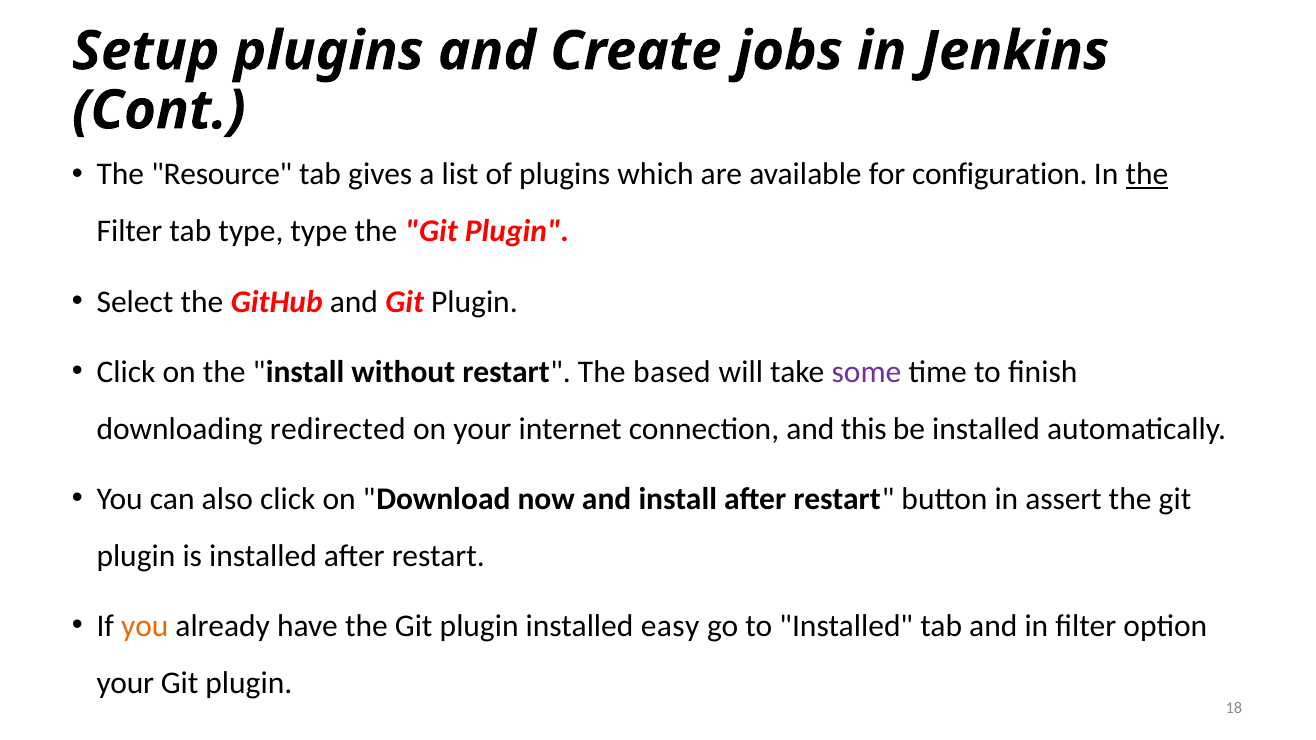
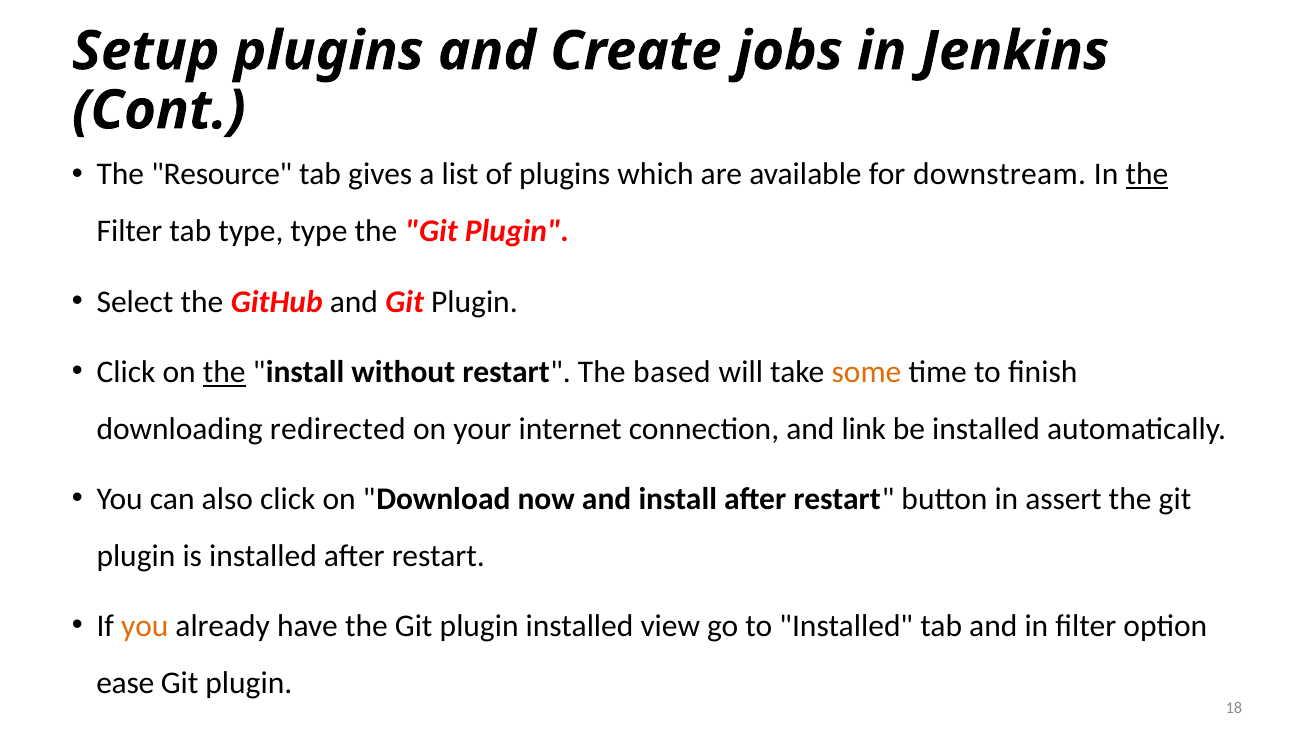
configuration: configuration -> downstream
the at (224, 372) underline: none -> present
some colour: purple -> orange
this: this -> link
easy: easy -> view
your at (125, 683): your -> ease
